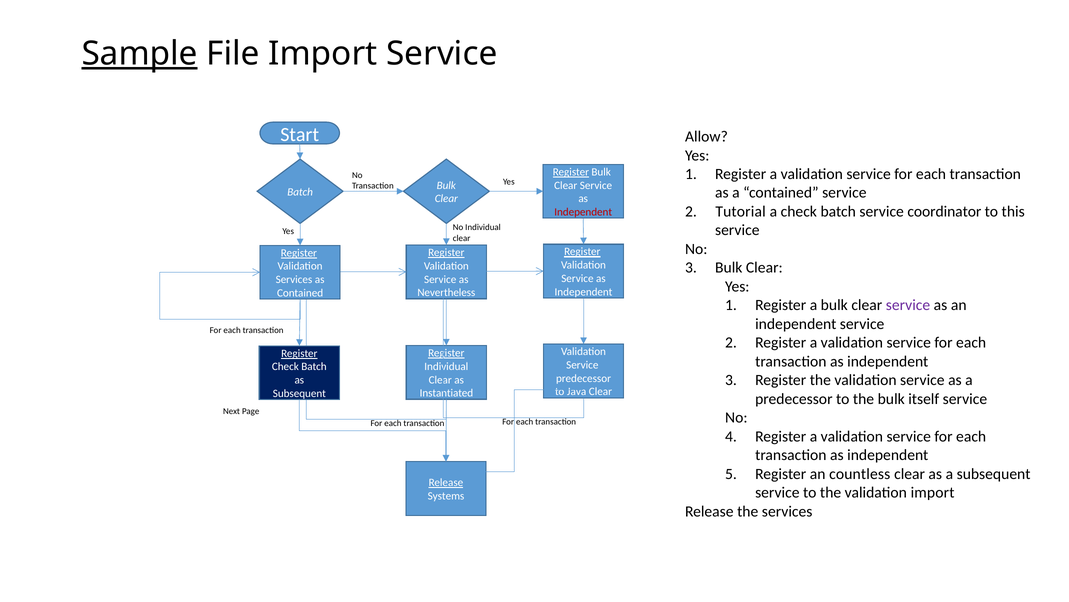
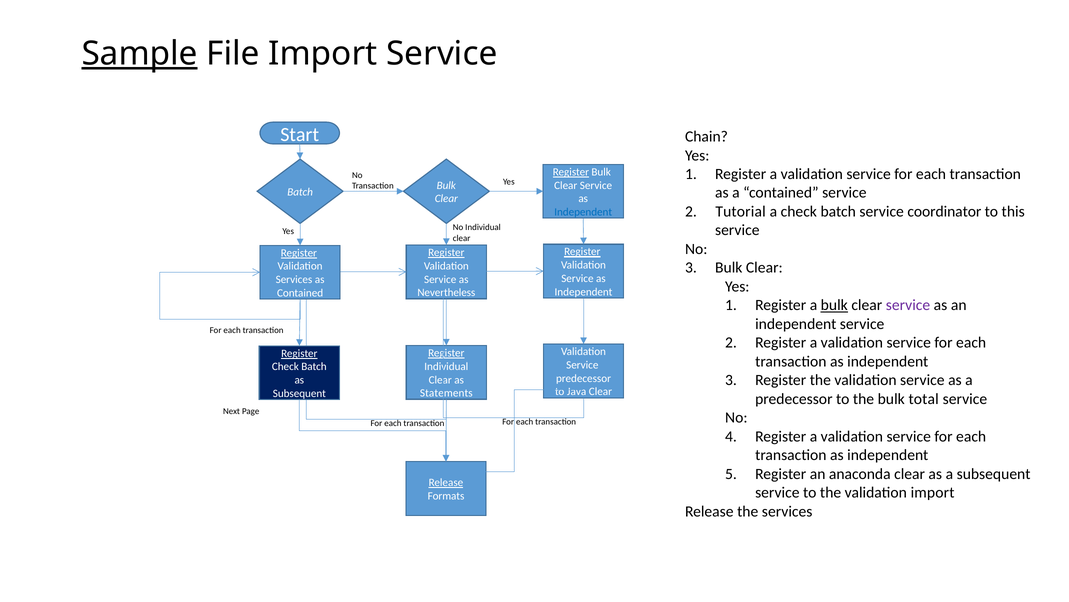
Allow: Allow -> Chain
Independent at (583, 212) colour: red -> blue
bulk at (834, 305) underline: none -> present
Instantiated: Instantiated -> Statements
itself: itself -> total
countless: countless -> anaconda
Systems: Systems -> Formats
